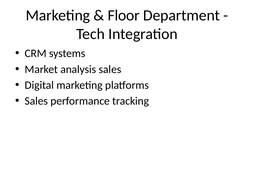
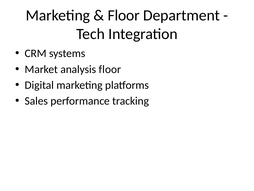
analysis sales: sales -> floor
